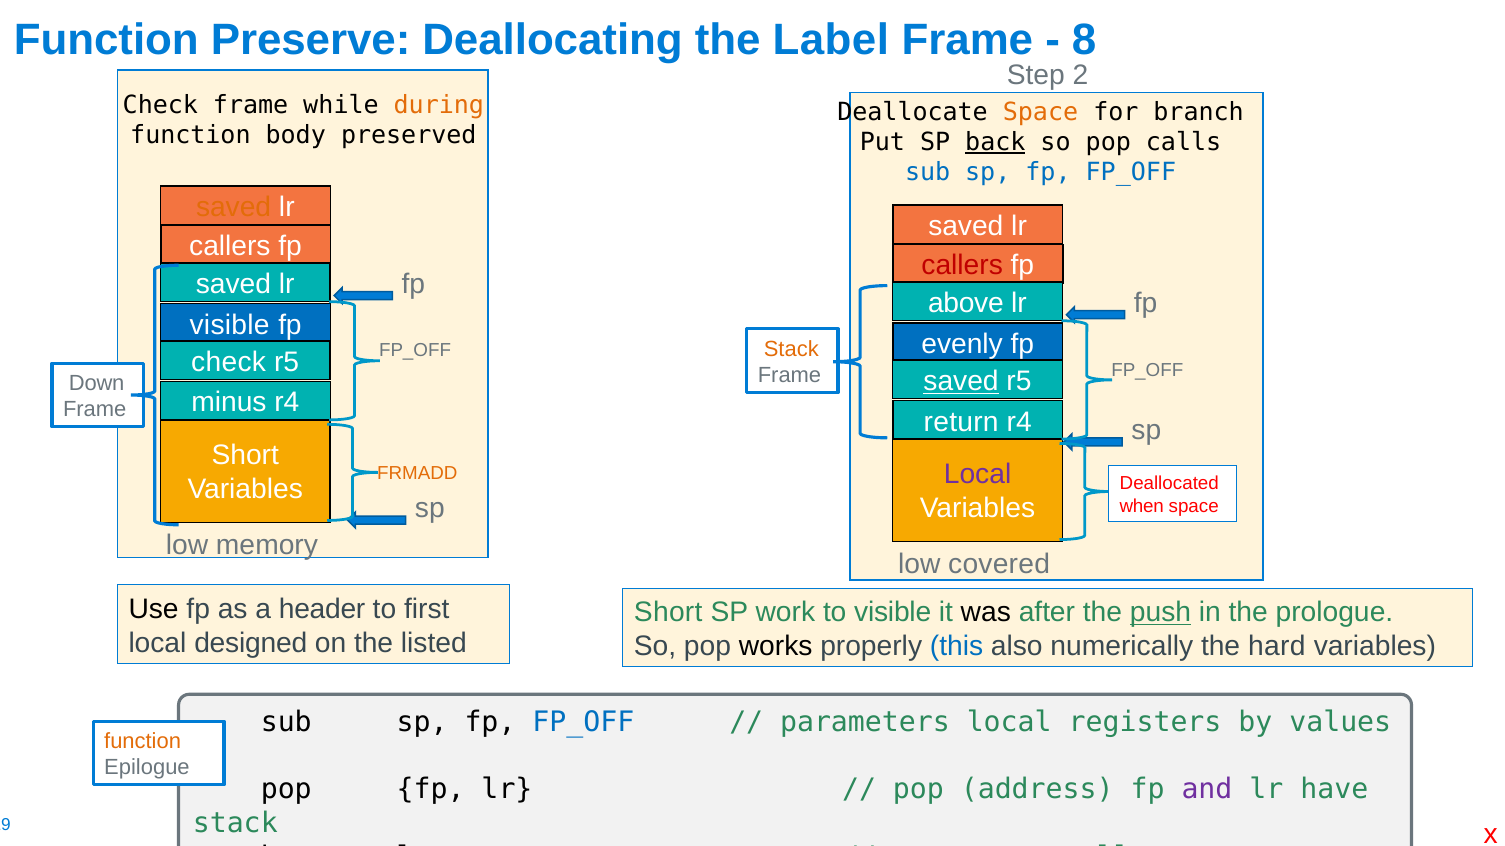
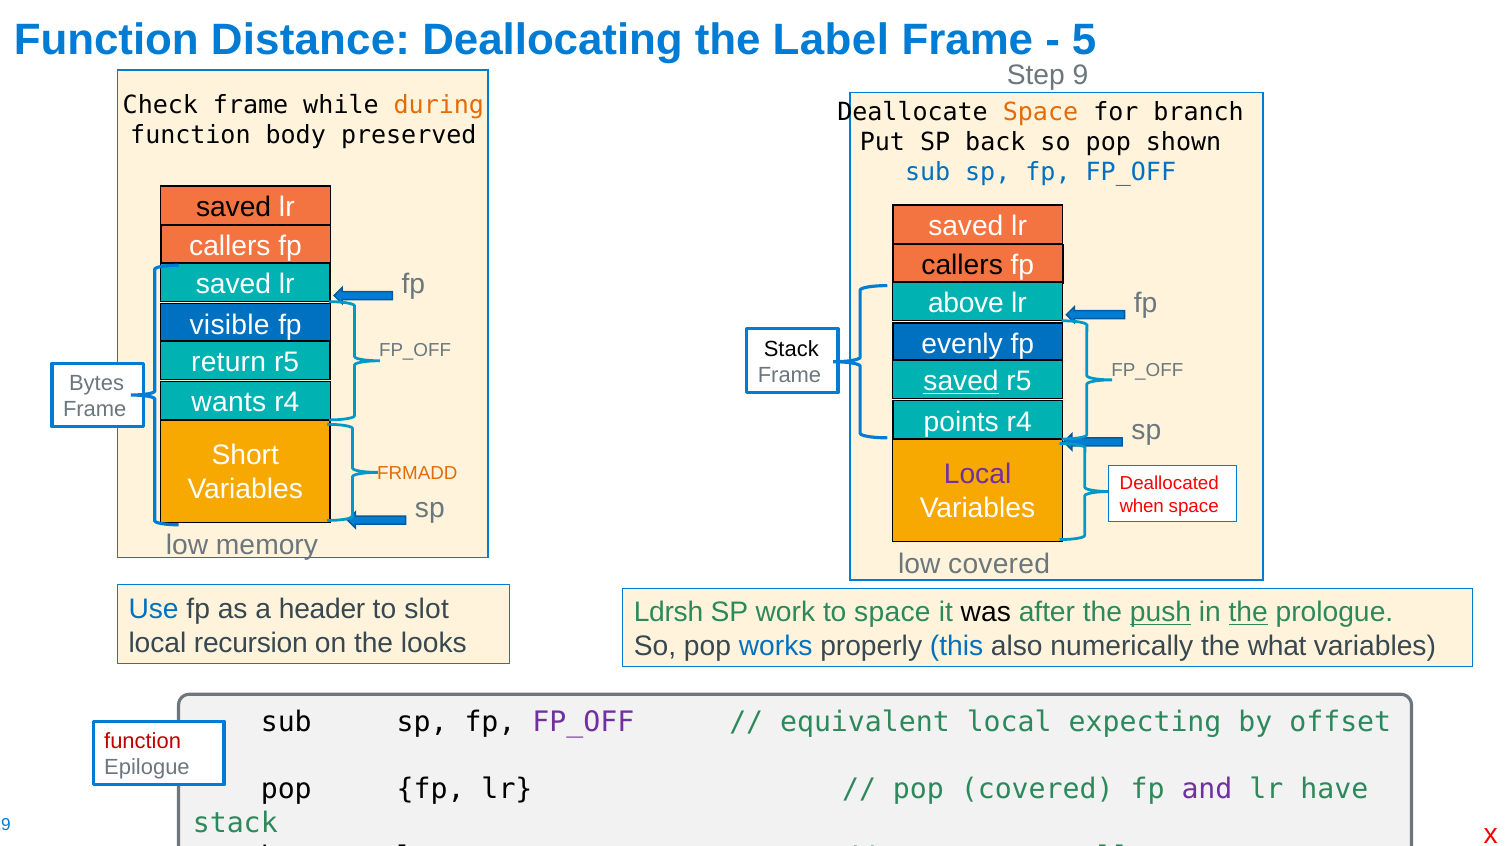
Preserve: Preserve -> Distance
8: 8 -> 5
2: 2 -> 9
back underline: present -> none
calls: calls -> shown
saved at (234, 207) colour: orange -> black
callers at (962, 266) colour: red -> black
Stack at (791, 349) colour: orange -> black
check at (229, 362): check -> return
Down: Down -> Bytes
minus: minus -> wants
return at (961, 422): return -> points
Use colour: black -> blue
first: first -> slot
Short at (668, 613): Short -> Ldrsh
to visible: visible -> space
the at (1248, 613) underline: none -> present
designed: designed -> recursion
listed: listed -> looks
works colour: black -> blue
hard: hard -> what
FP_OFF at (583, 722) colour: blue -> purple
parameters: parameters -> equivalent
registers: registers -> expecting
values: values -> offset
function at (143, 742) colour: orange -> red
pop address: address -> covered
